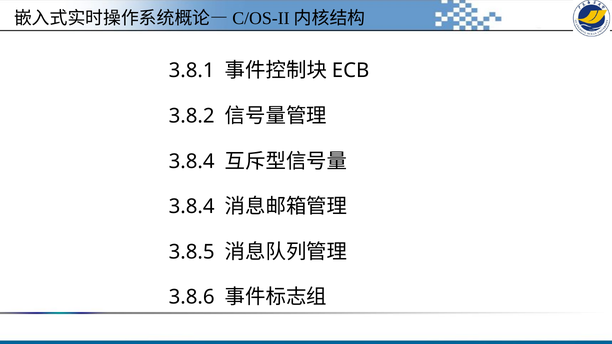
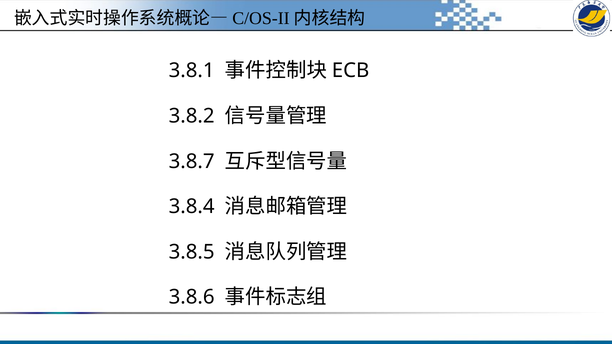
3.8.4 at (192, 161): 3.8.4 -> 3.8.7
